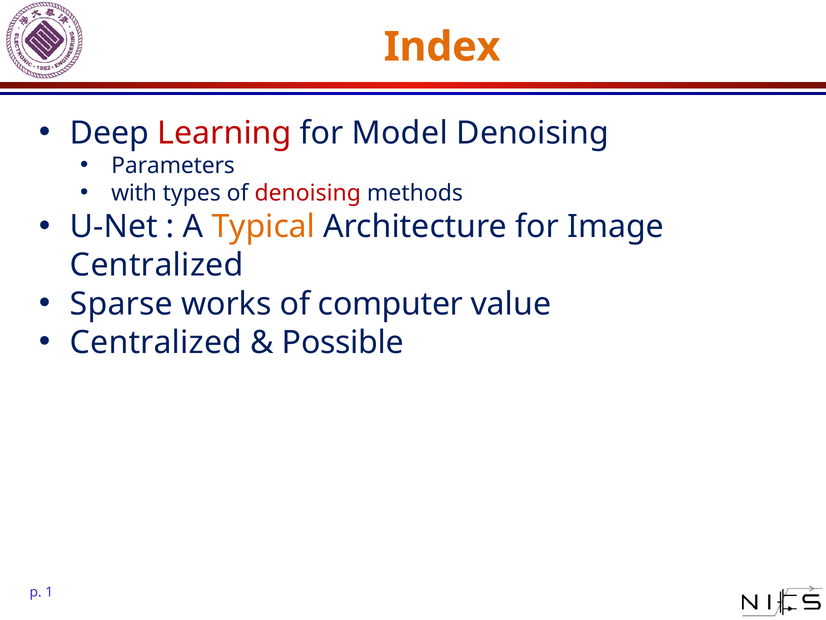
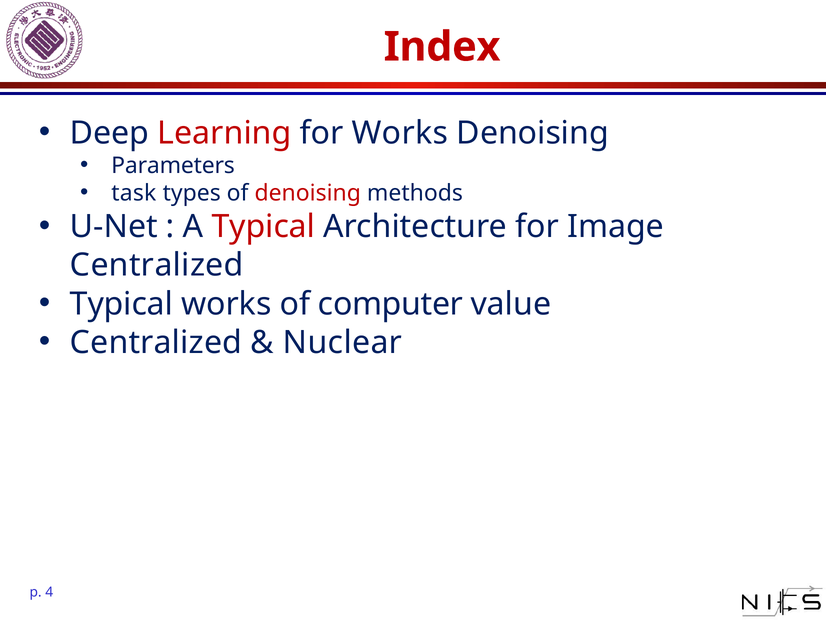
Index colour: orange -> red
for Model: Model -> Works
with: with -> task
Typical at (263, 227) colour: orange -> red
Sparse at (121, 304): Sparse -> Typical
Possible: Possible -> Nuclear
1: 1 -> 4
